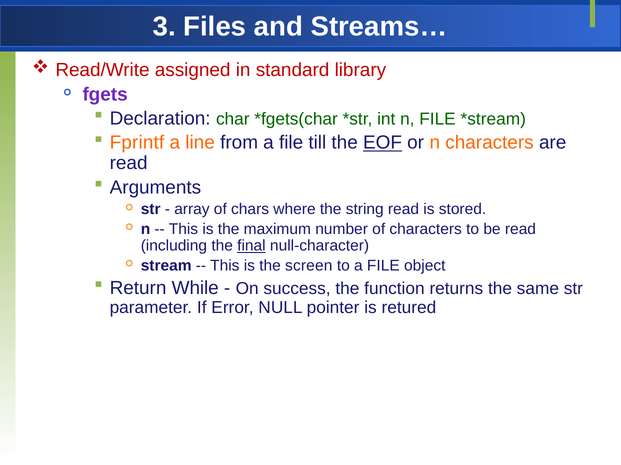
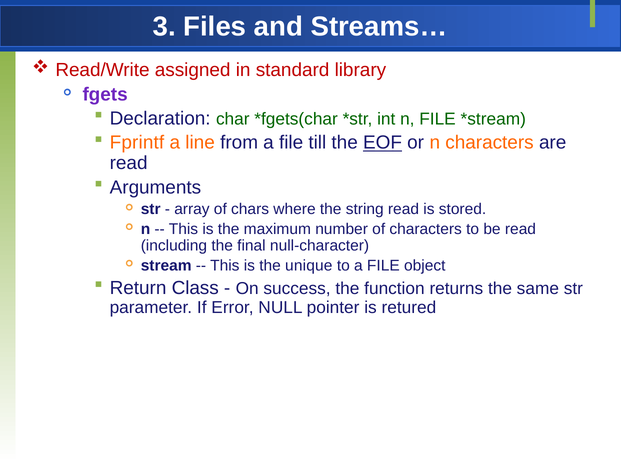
final underline: present -> none
screen: screen -> unique
While: While -> Class
